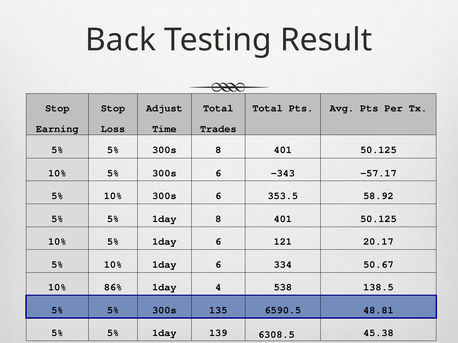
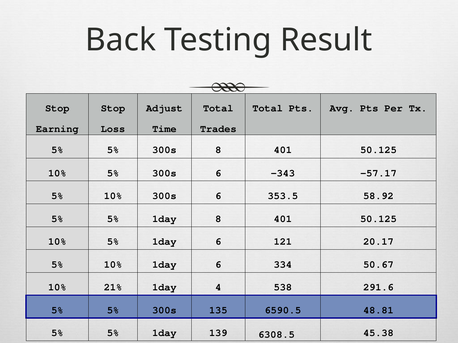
86%: 86% -> 21%
138.5: 138.5 -> 291.6
